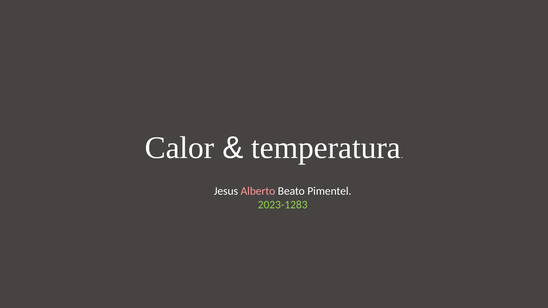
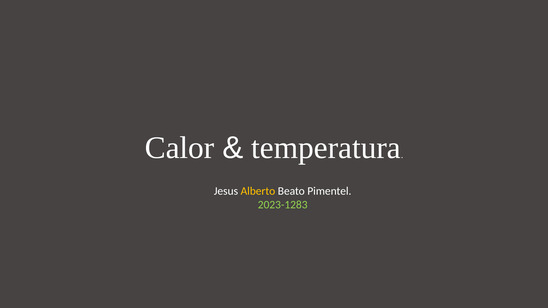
Alberto colour: pink -> yellow
